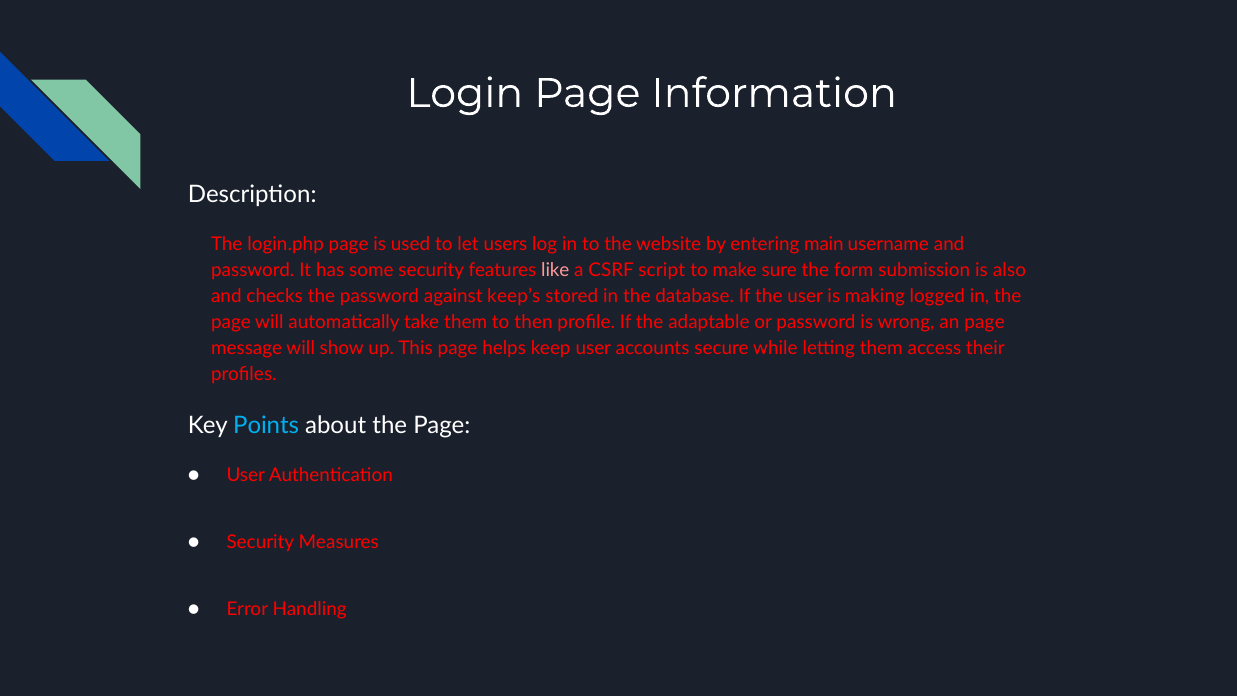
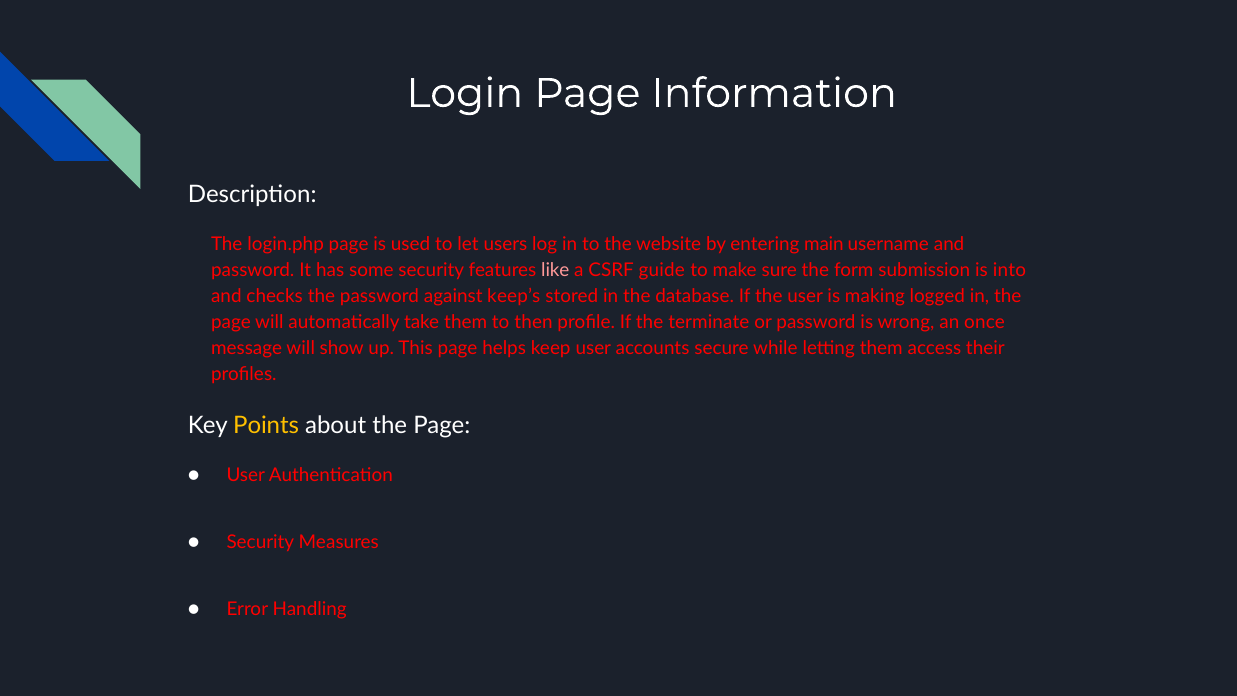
script: script -> guide
also: also -> into
adaptable: adaptable -> terminate
an page: page -> once
Points colour: light blue -> yellow
